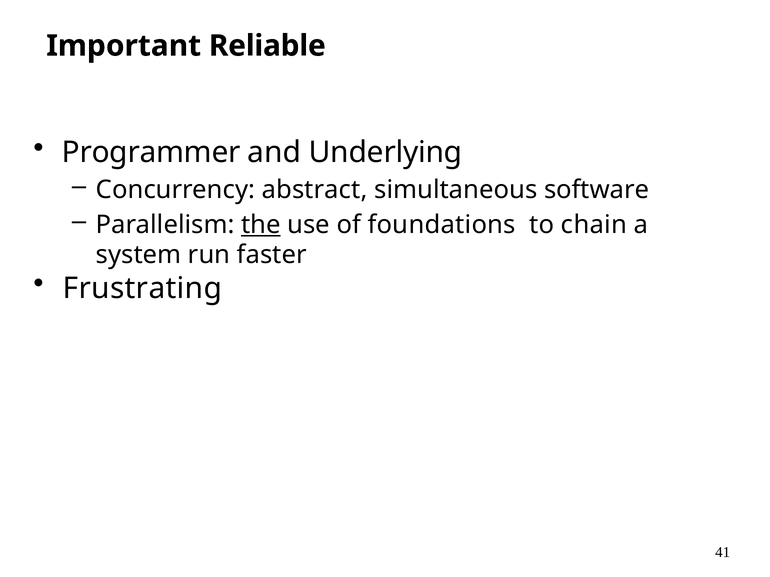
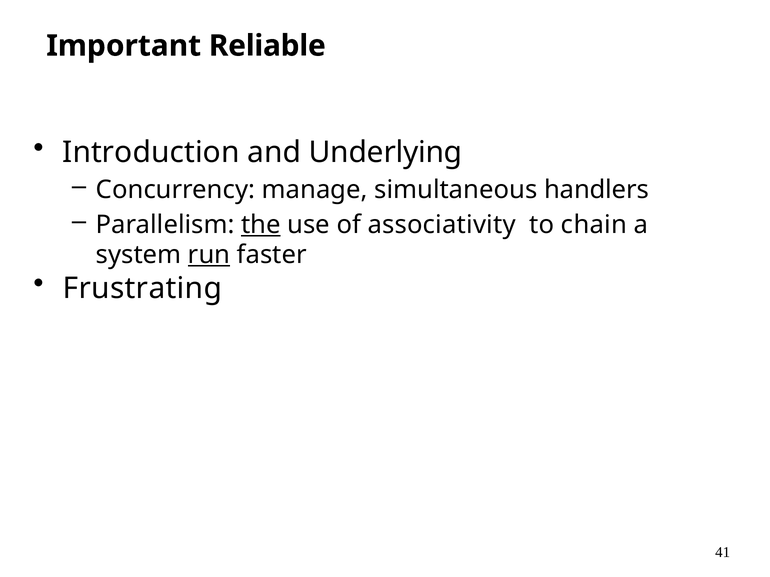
Programmer: Programmer -> Introduction
abstract: abstract -> manage
software: software -> handlers
foundations: foundations -> associativity
run underline: none -> present
